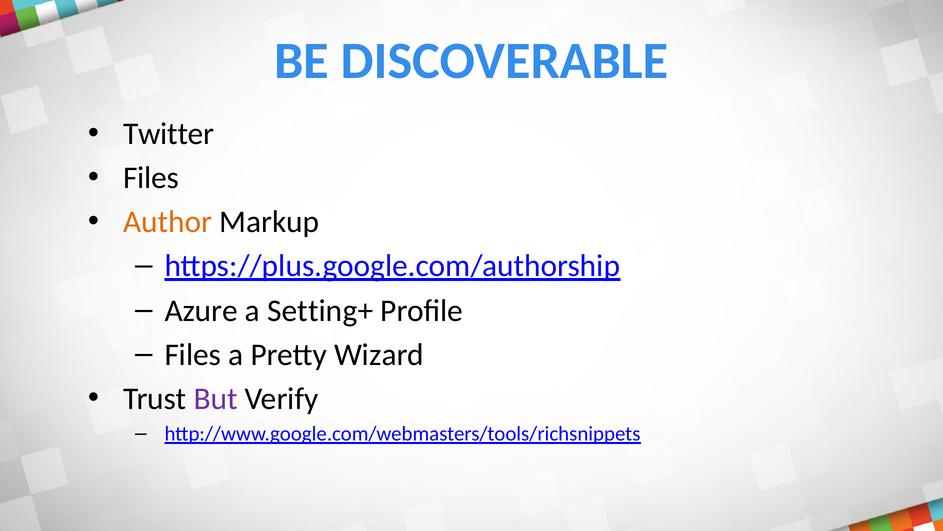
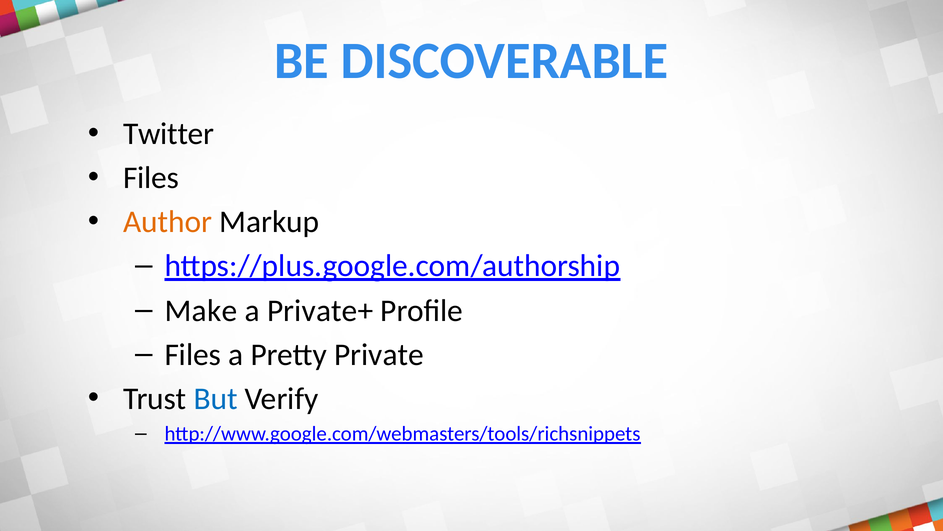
Azure: Azure -> Make
Setting+: Setting+ -> Private+
Wizard: Wizard -> Private
But colour: purple -> blue
